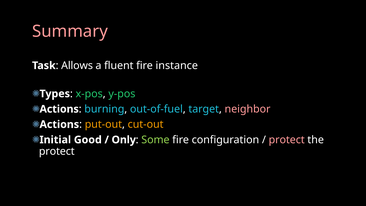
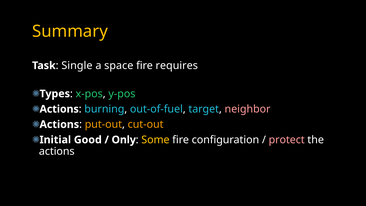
Summary colour: pink -> yellow
Allows: Allows -> Single
fluent: fluent -> space
instance: instance -> requires
Some colour: light green -> yellow
protect at (57, 151): protect -> actions
